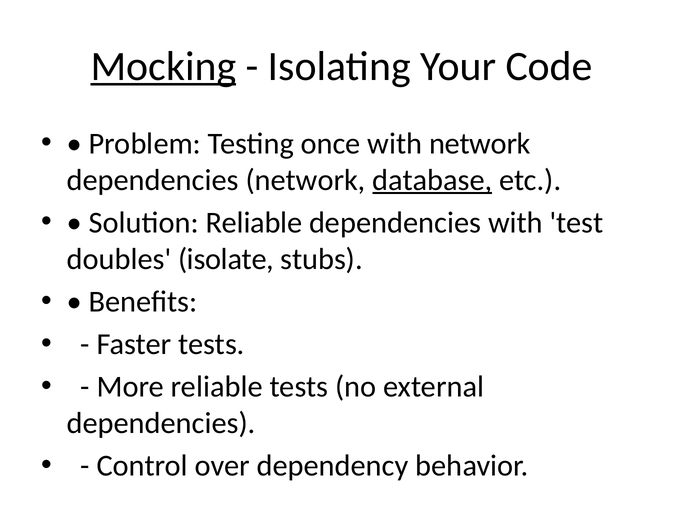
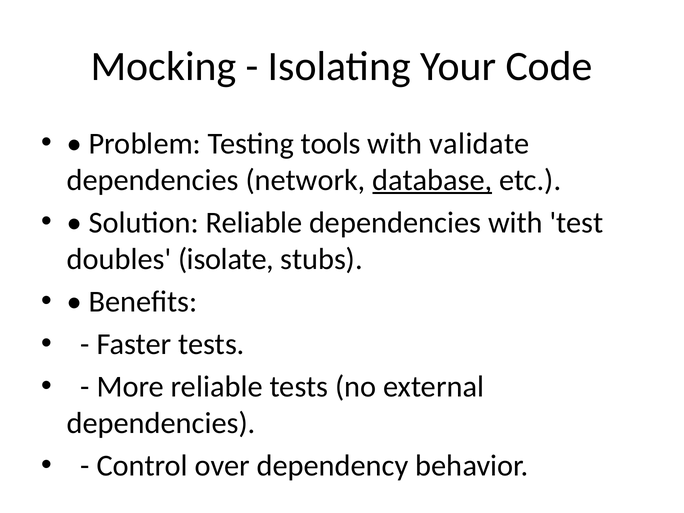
Mocking underline: present -> none
once: once -> tools
with network: network -> validate
